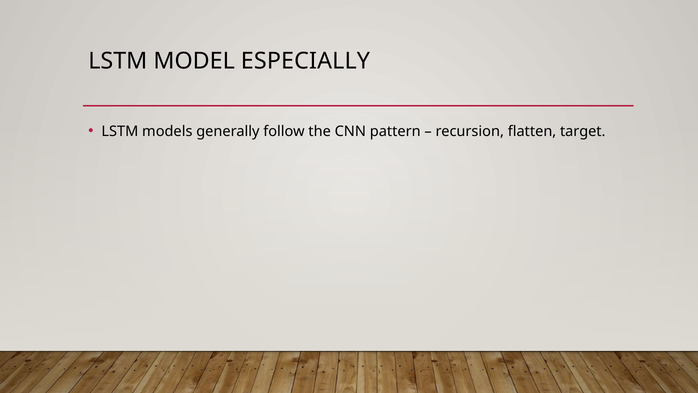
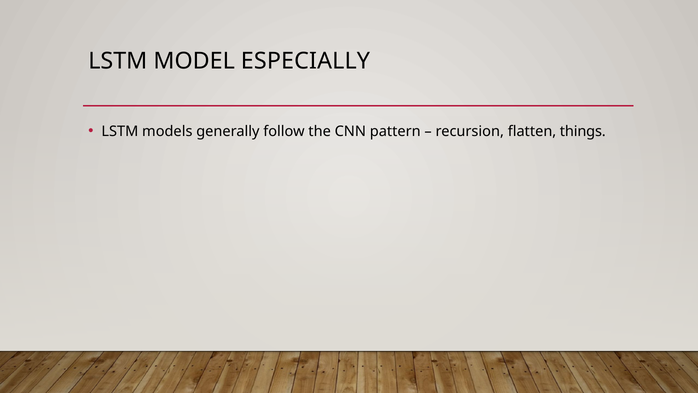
target: target -> things
